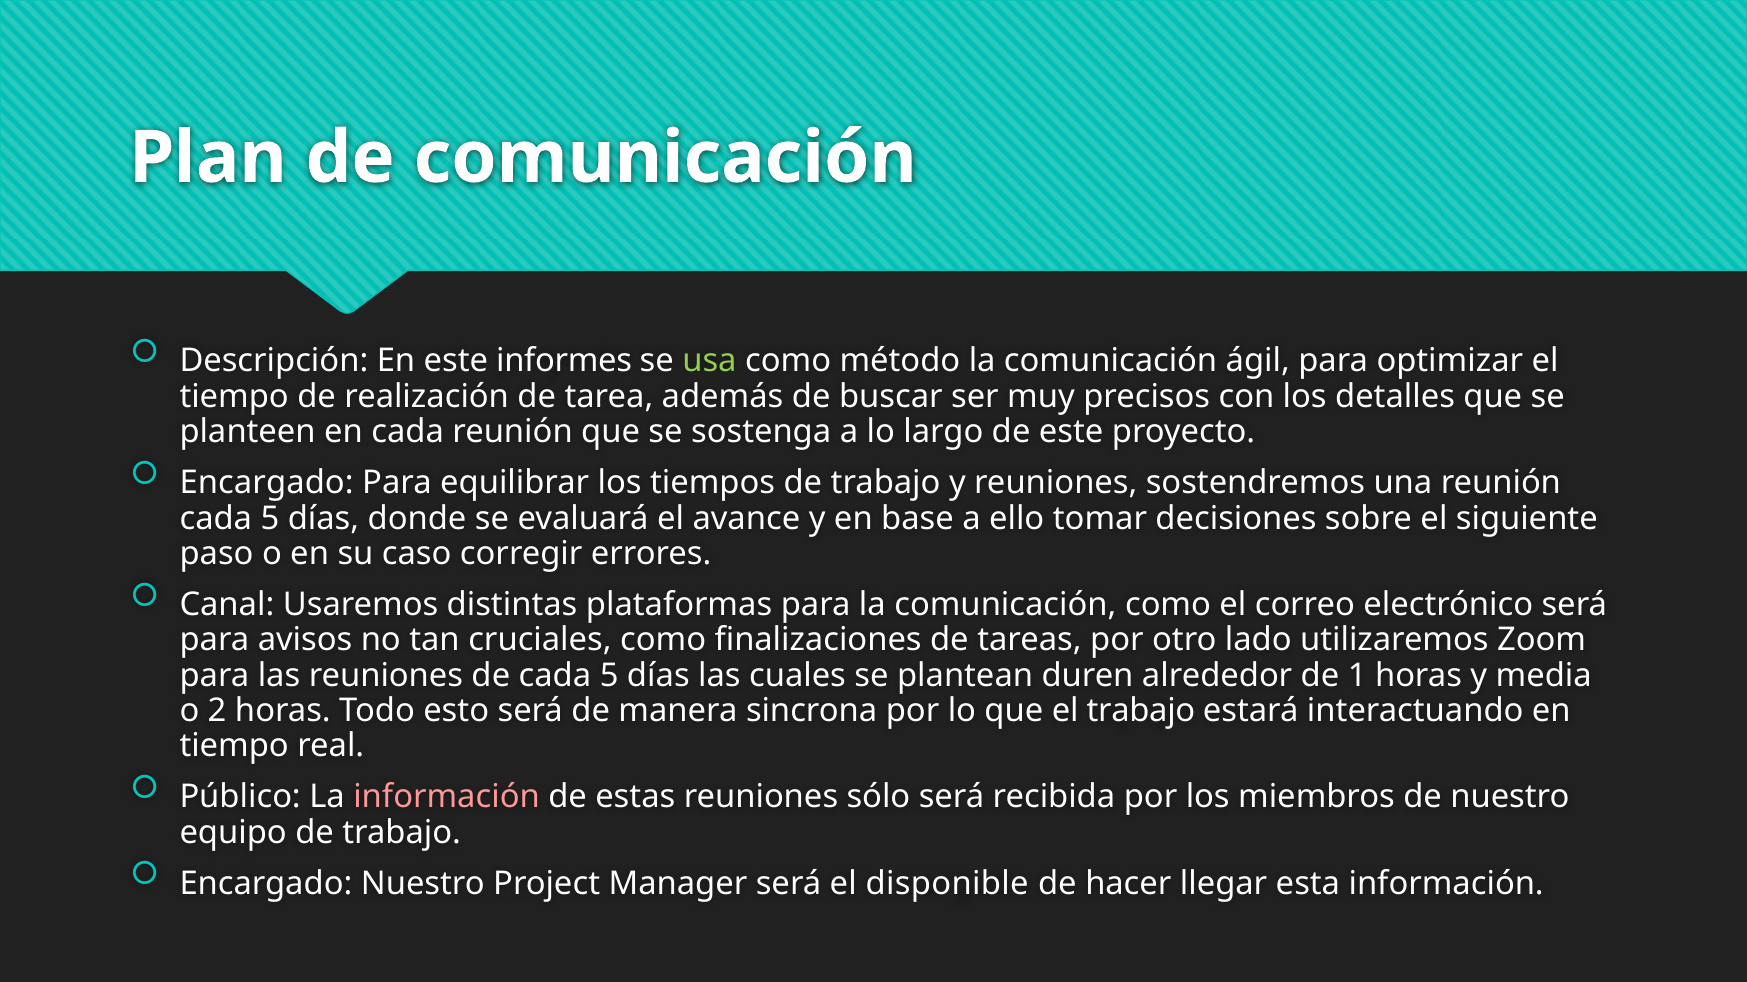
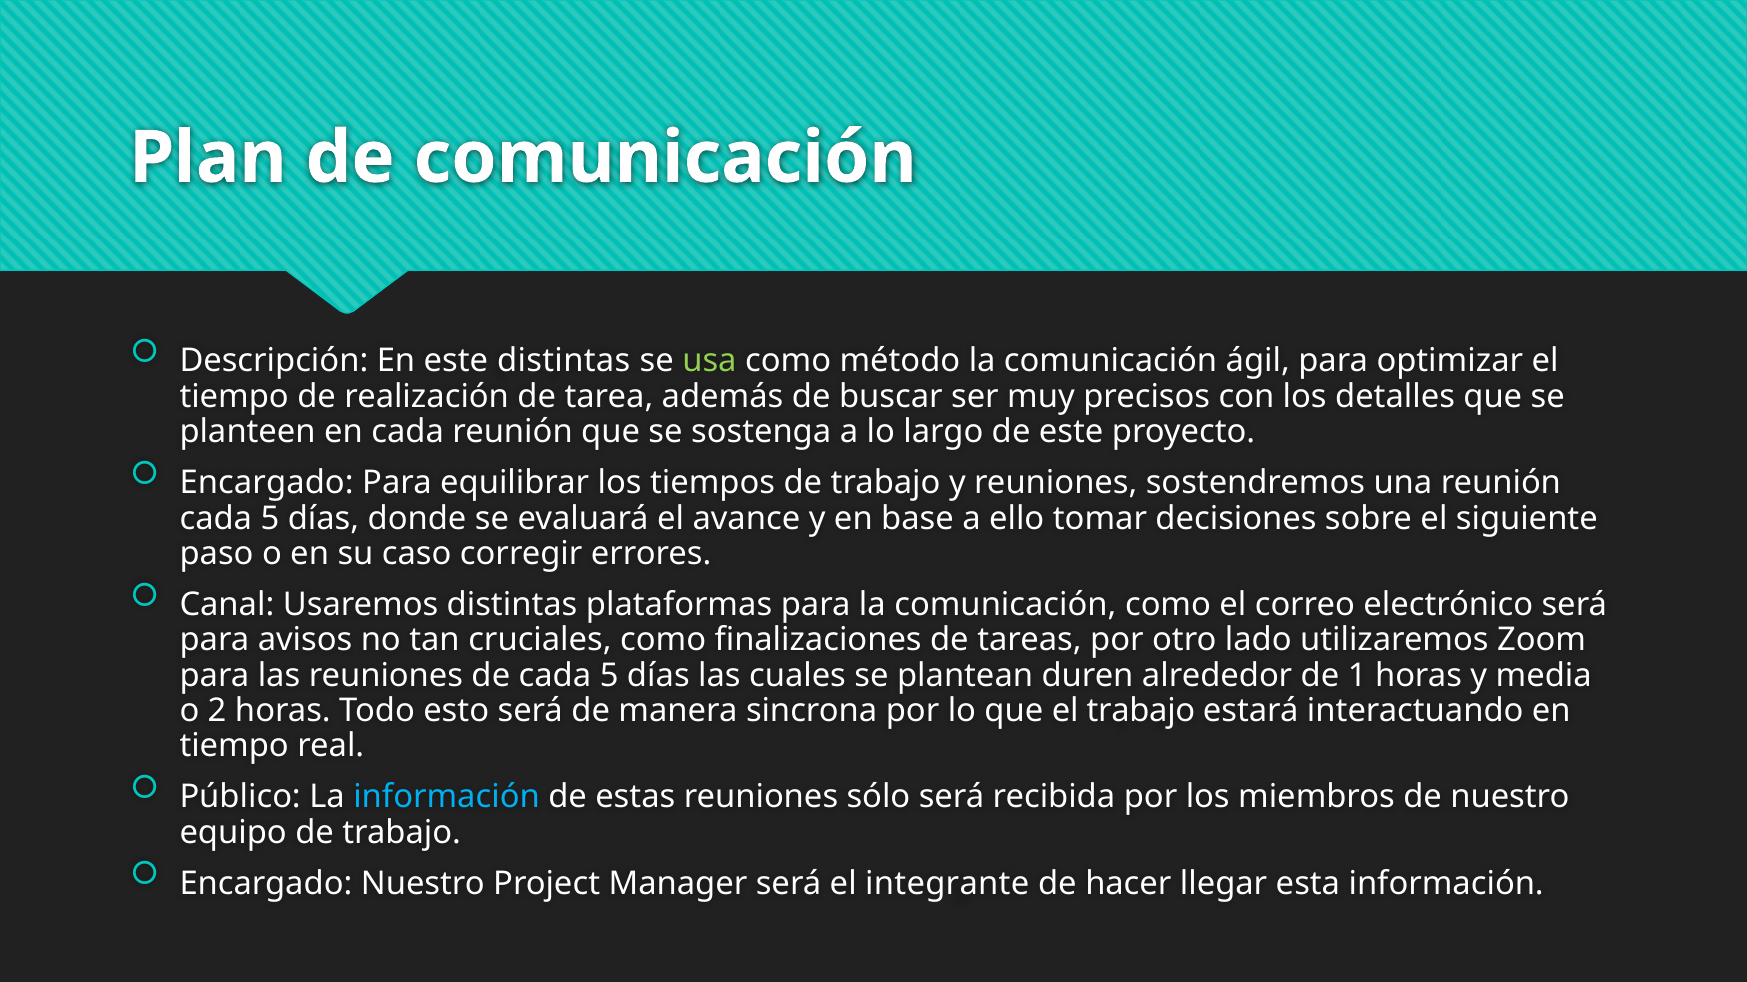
este informes: informes -> distintas
información at (447, 798) colour: pink -> light blue
disponible: disponible -> integrante
